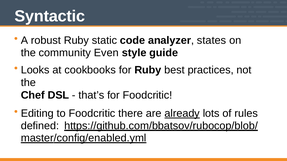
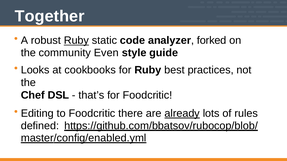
Syntactic: Syntactic -> Together
Ruby at (76, 41) underline: none -> present
states: states -> forked
